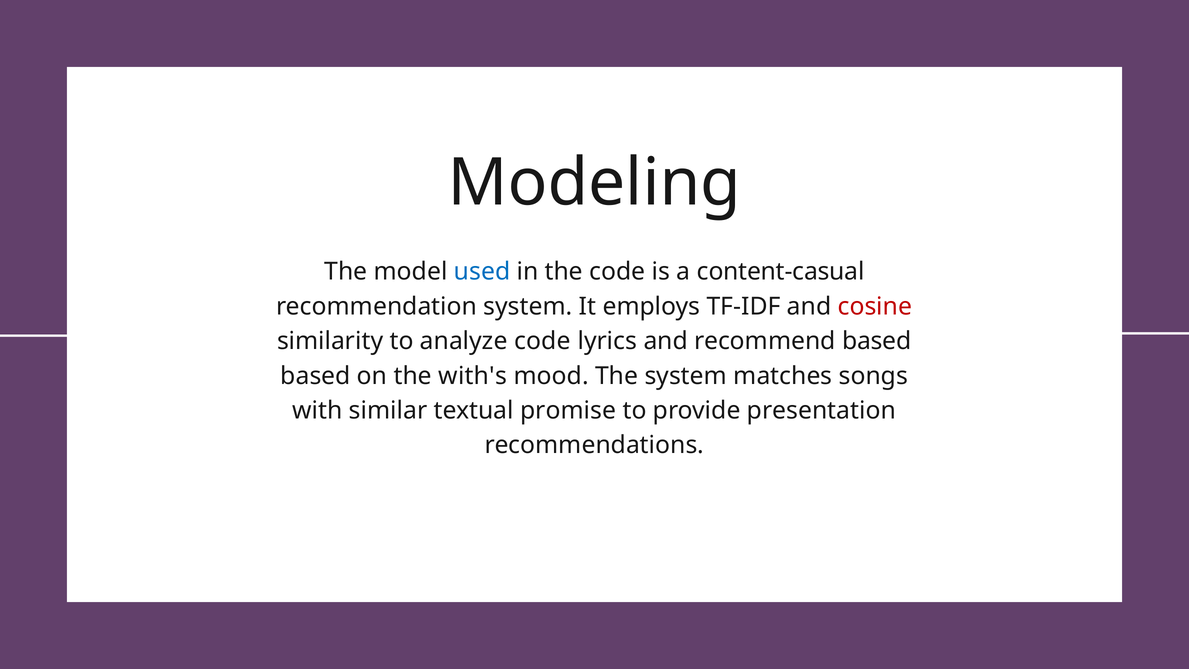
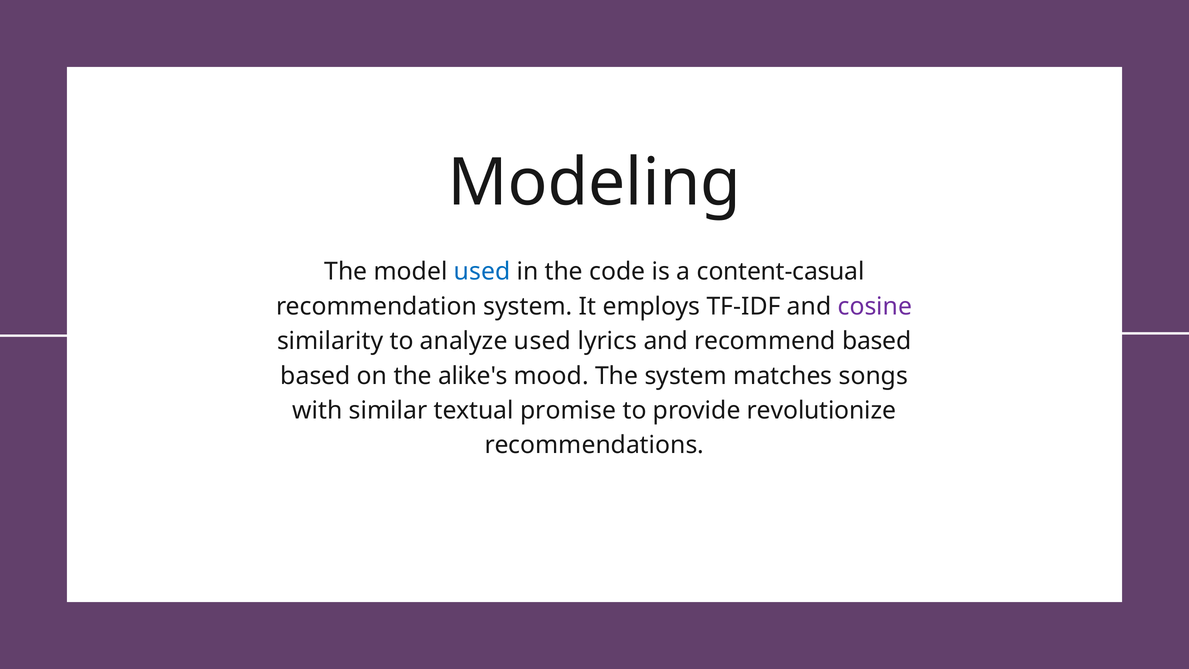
cosine colour: red -> purple
analyze code: code -> used
with's: with's -> alike's
presentation: presentation -> revolutionize
